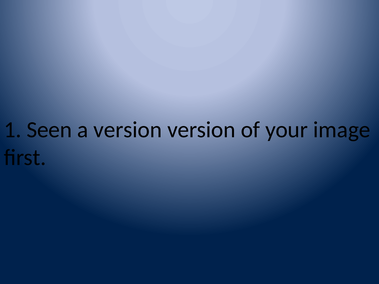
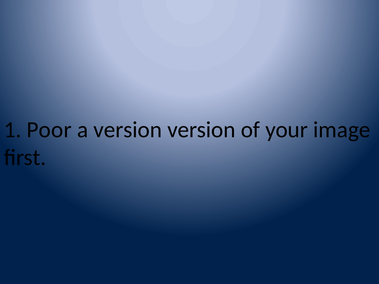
Seen: Seen -> Poor
